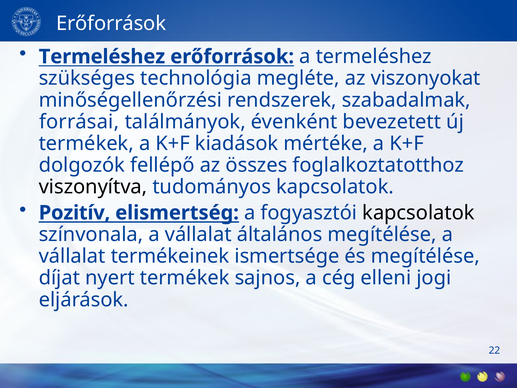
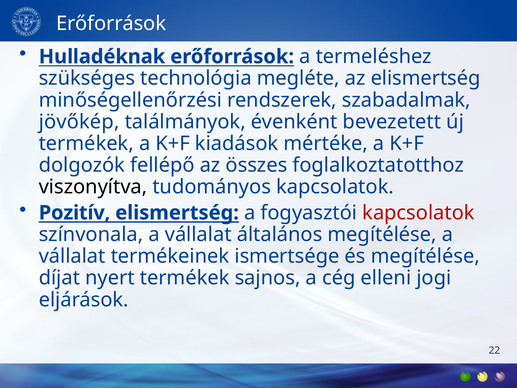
Termeléshez at (102, 57): Termeléshez -> Hulladéknak
az viszonyokat: viszonyokat -> elismertség
forrásai: forrásai -> jövőkép
kapcsolatok at (418, 213) colour: black -> red
